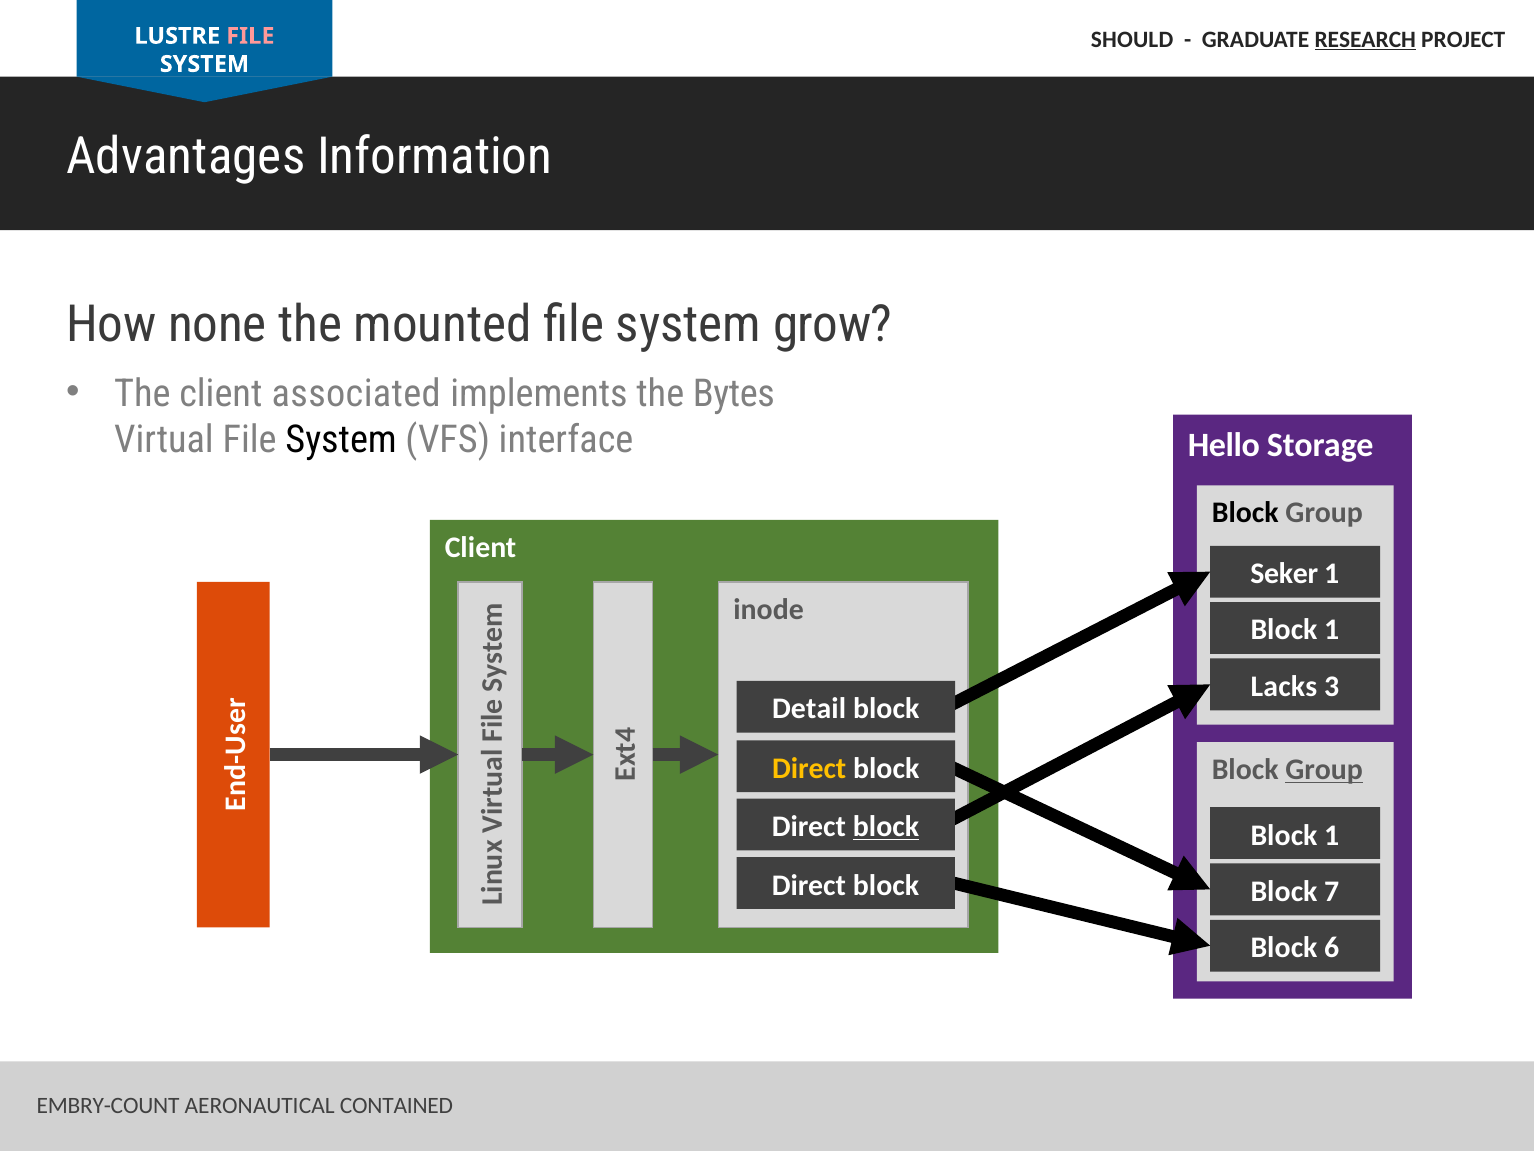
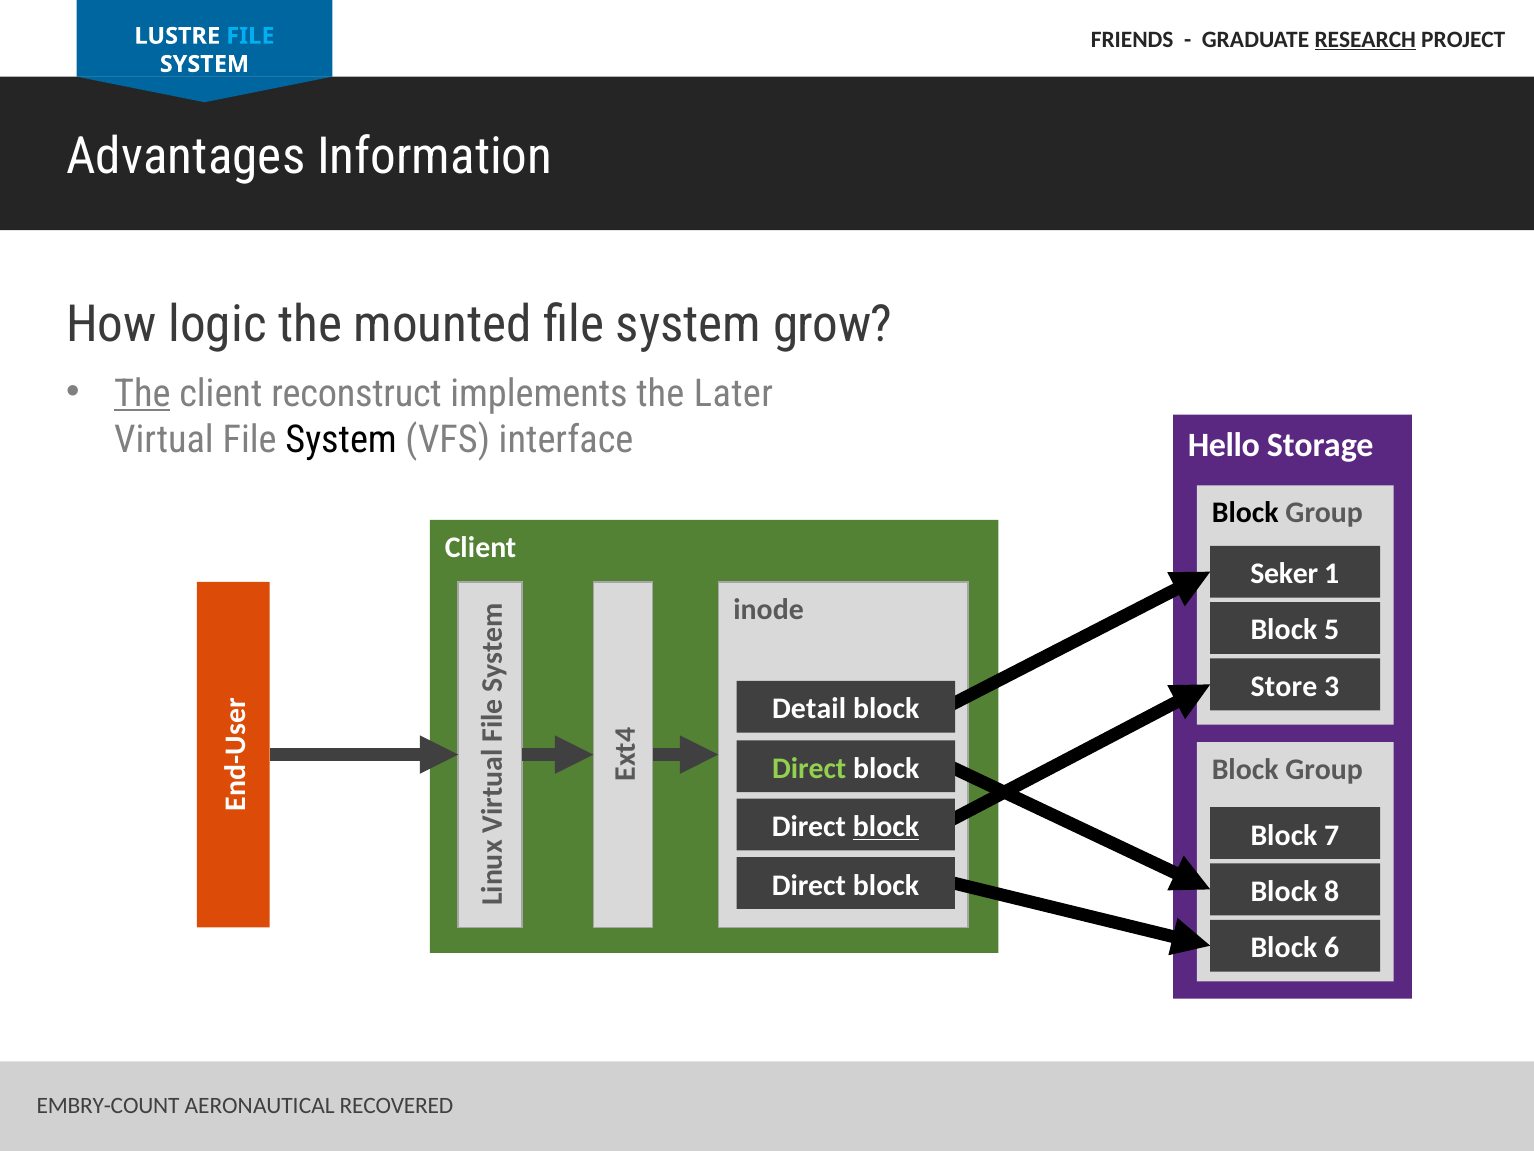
SHOULD: SHOULD -> FRIENDS
FILE at (250, 36) colour: pink -> light blue
none: none -> logic
The at (142, 393) underline: none -> present
associated: associated -> reconstruct
Bytes: Bytes -> Later
1 at (1332, 630): 1 -> 5
Lacks: Lacks -> Store
Direct at (809, 768) colour: yellow -> light green
Group at (1324, 769) underline: present -> none
1 at (1332, 835): 1 -> 7
7: 7 -> 8
CONTAINED: CONTAINED -> RECOVERED
